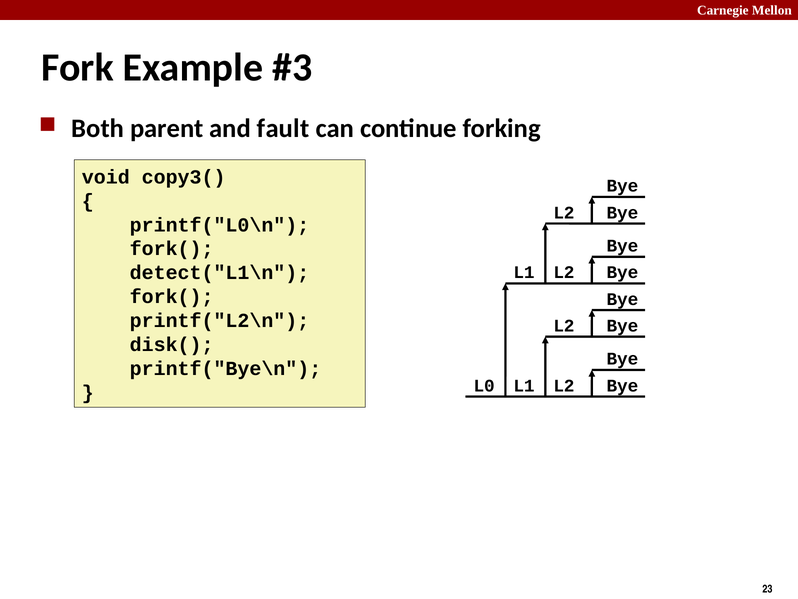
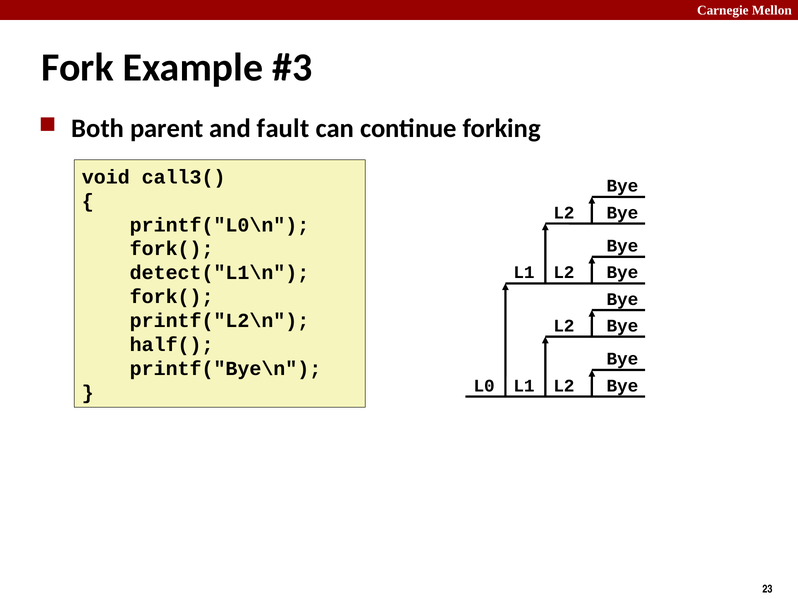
copy3(: copy3( -> call3(
disk(: disk( -> half(
